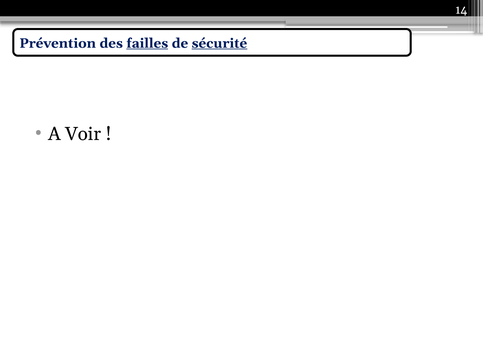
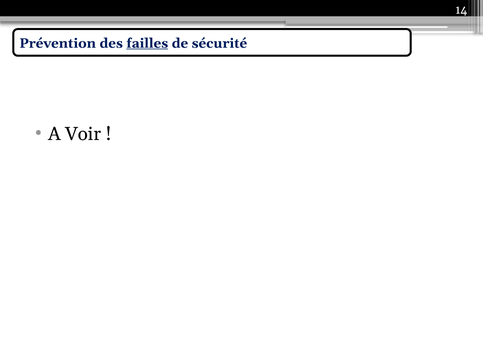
sécurité underline: present -> none
